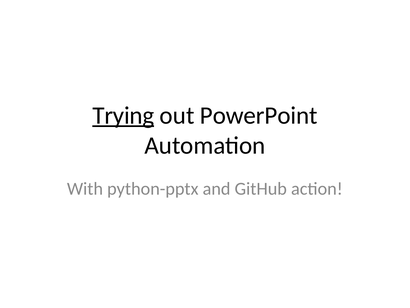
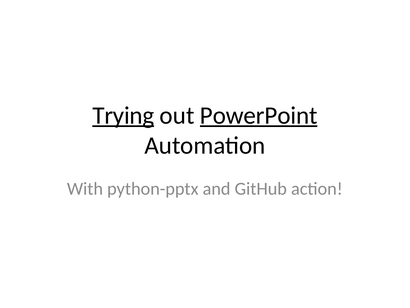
PowerPoint underline: none -> present
